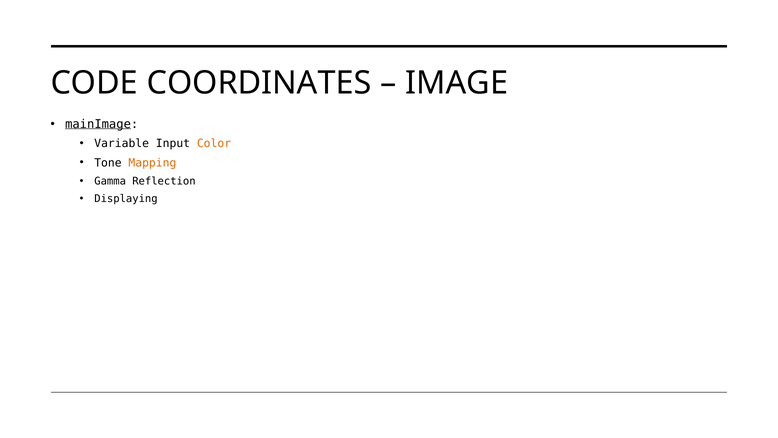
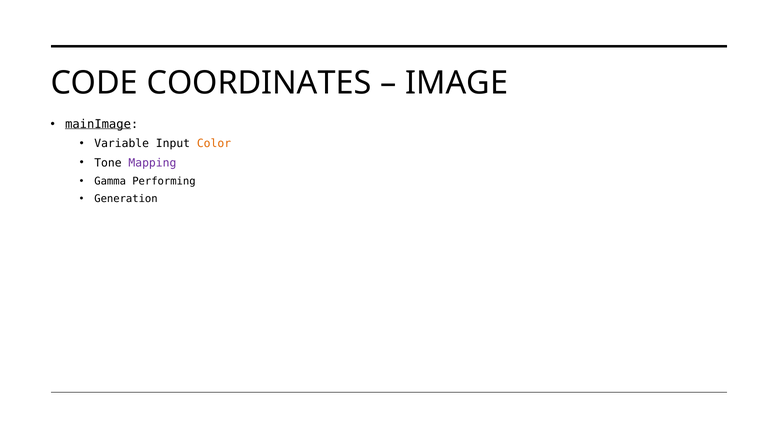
Mapping colour: orange -> purple
Reflection: Reflection -> Performing
Displaying: Displaying -> Generation
